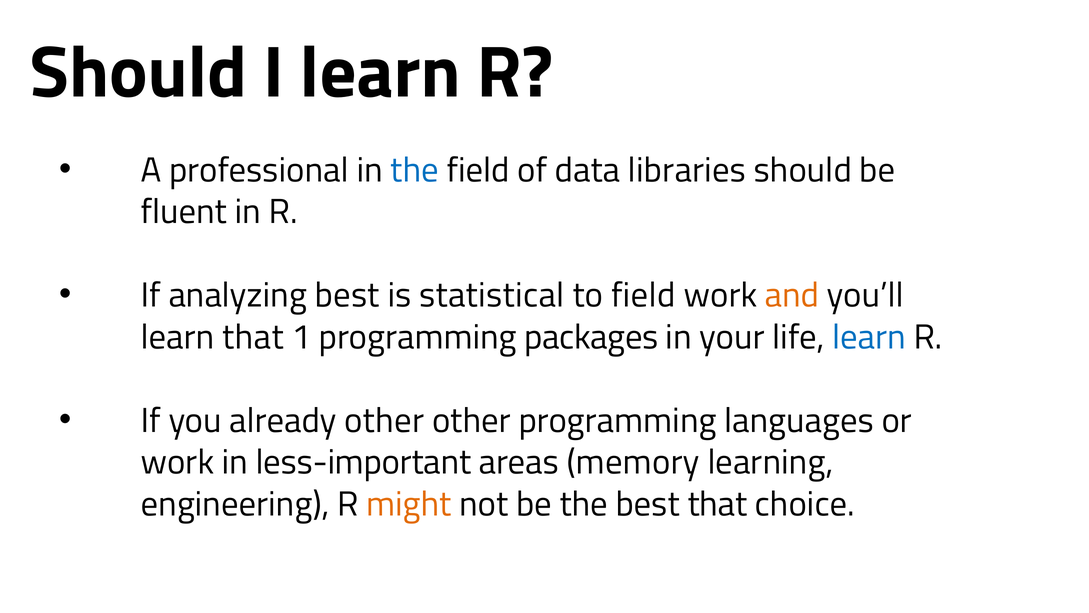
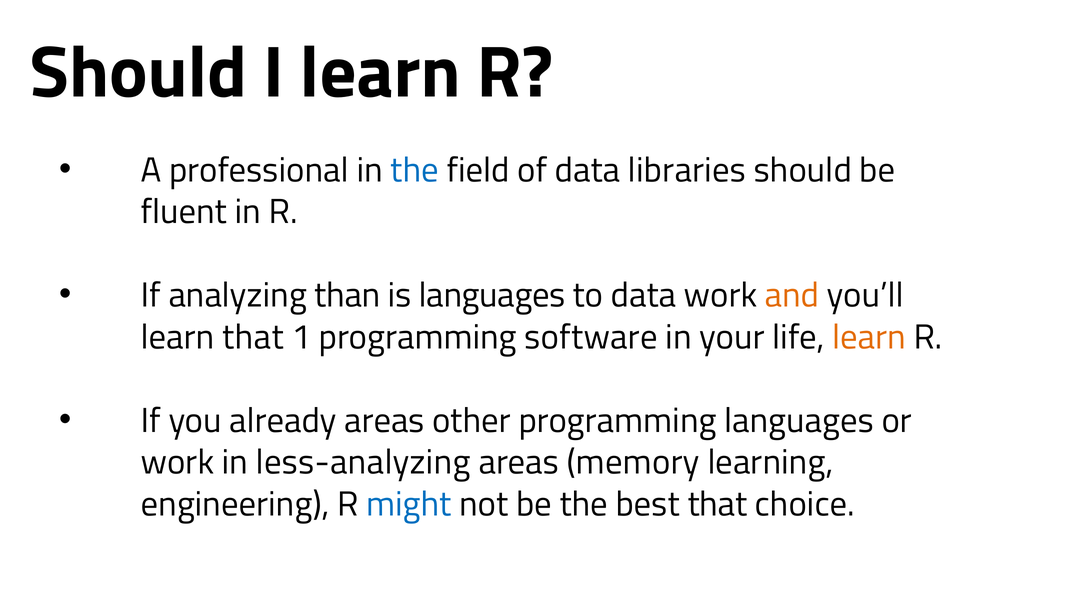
analyzing best: best -> than
is statistical: statistical -> languages
to field: field -> data
packages: packages -> software
learn at (869, 337) colour: blue -> orange
already other: other -> areas
less-important: less-important -> less-analyzing
might colour: orange -> blue
